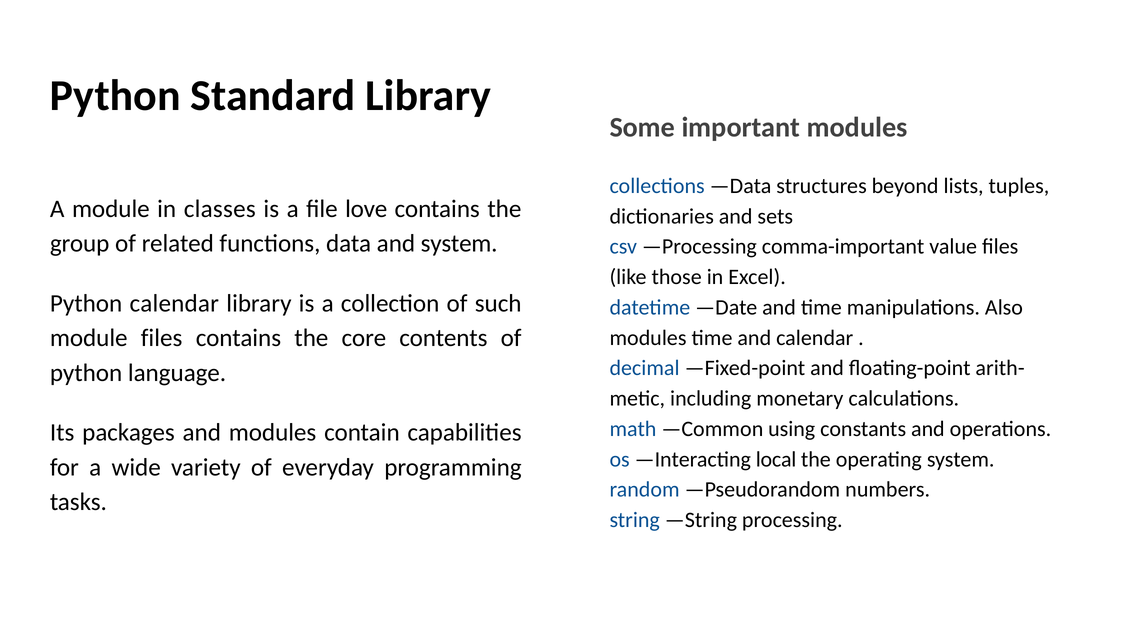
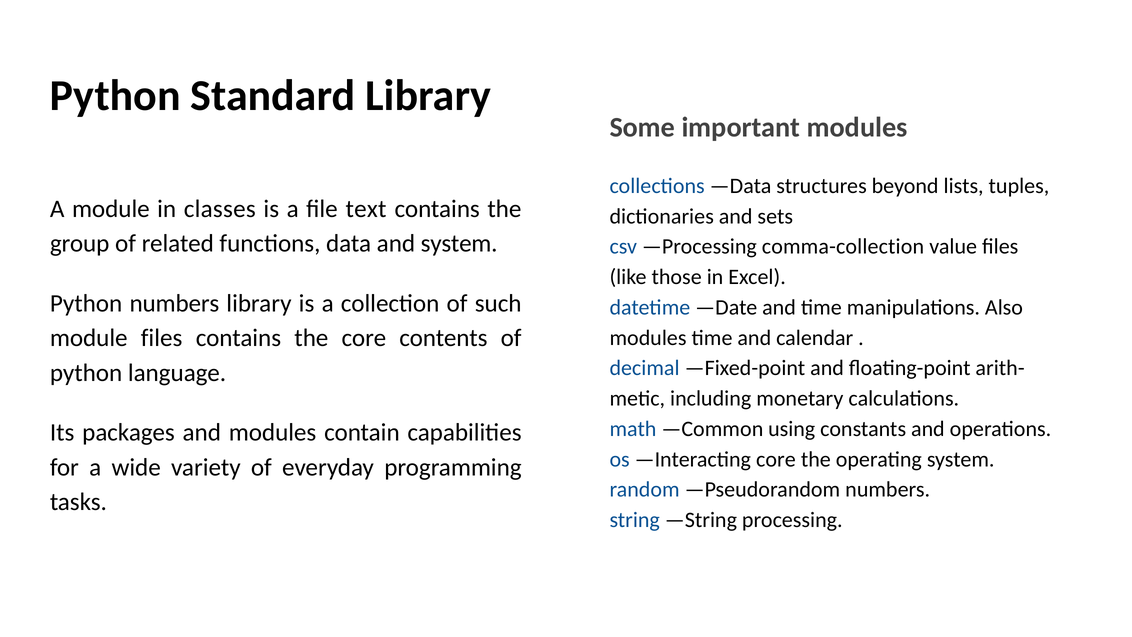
love: love -> text
comma-important: comma-important -> comma-collection
Python calendar: calendar -> numbers
—Interacting local: local -> core
